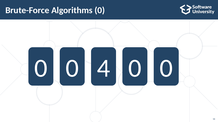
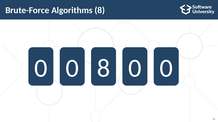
Algorithms 0: 0 -> 8
0 4: 4 -> 8
